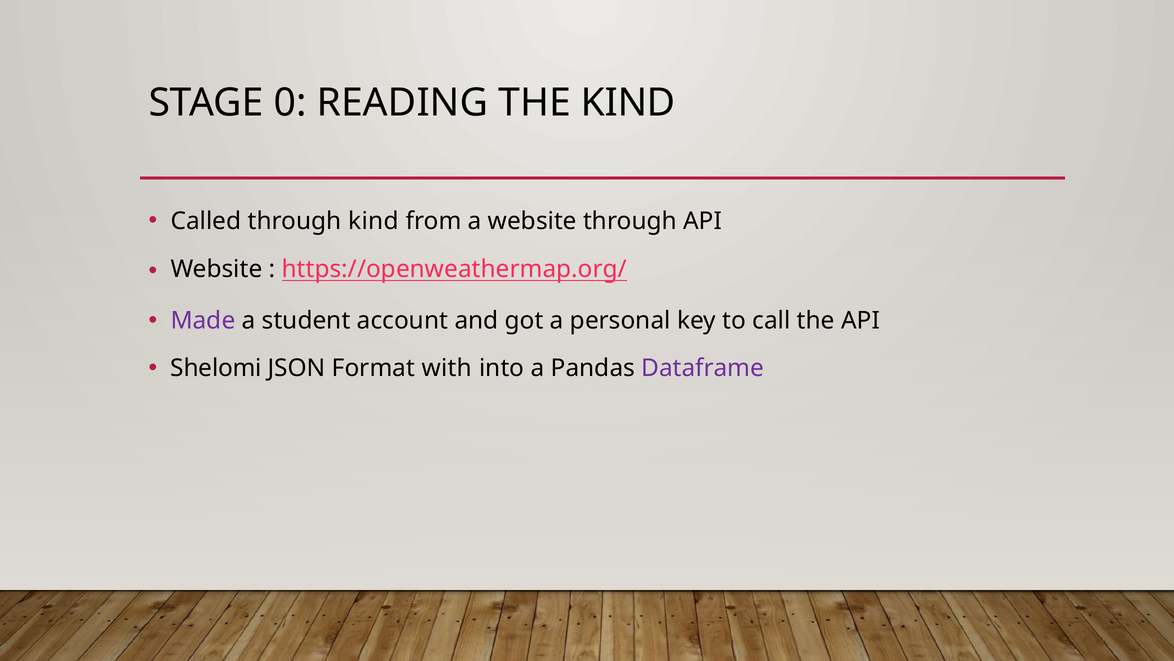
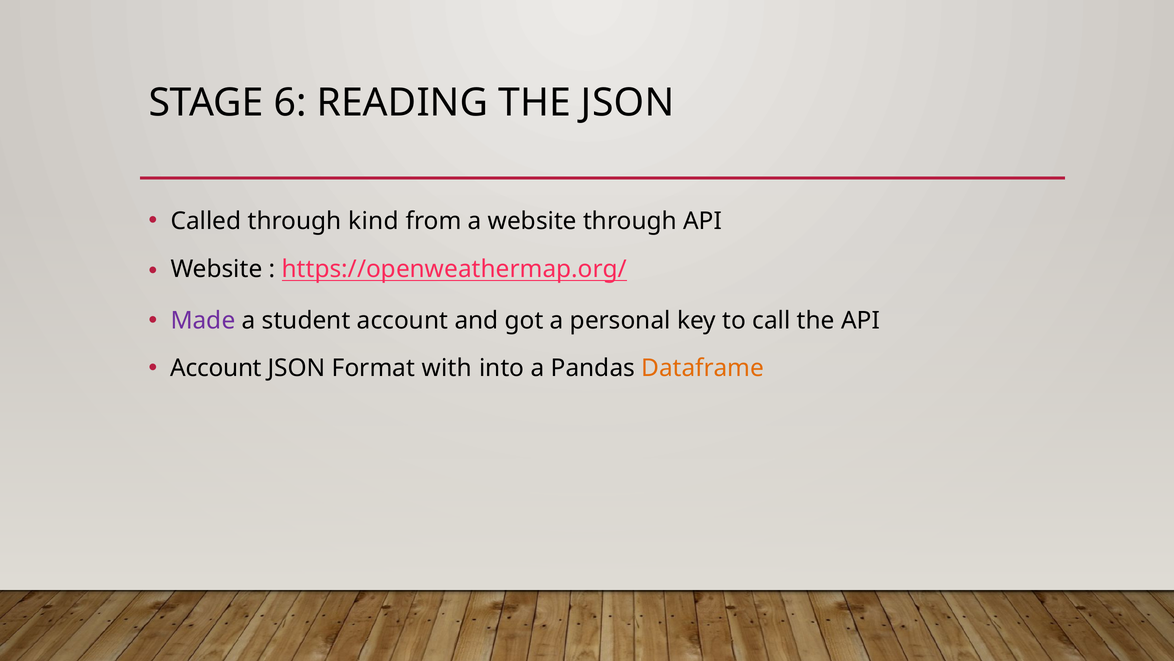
0: 0 -> 6
THE KIND: KIND -> JSON
Shelomi at (216, 368): Shelomi -> Account
Dataframe colour: purple -> orange
